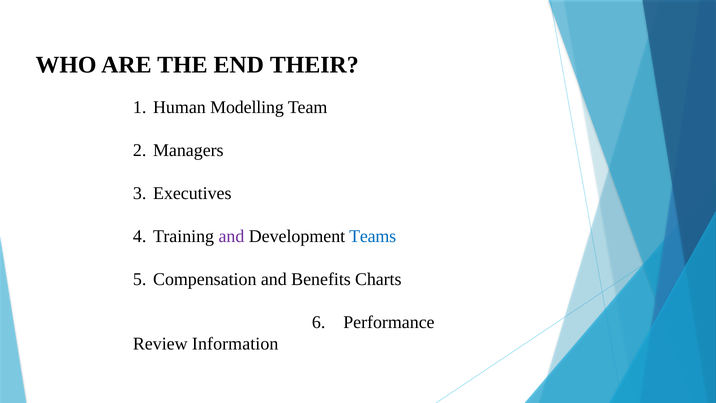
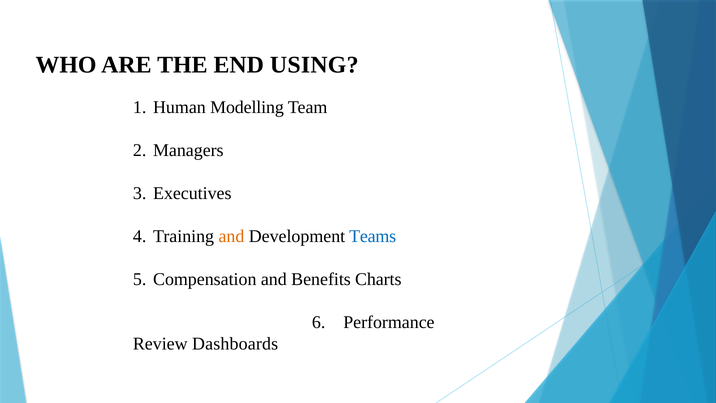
THEIR: THEIR -> USING
and at (231, 236) colour: purple -> orange
Information: Information -> Dashboards
